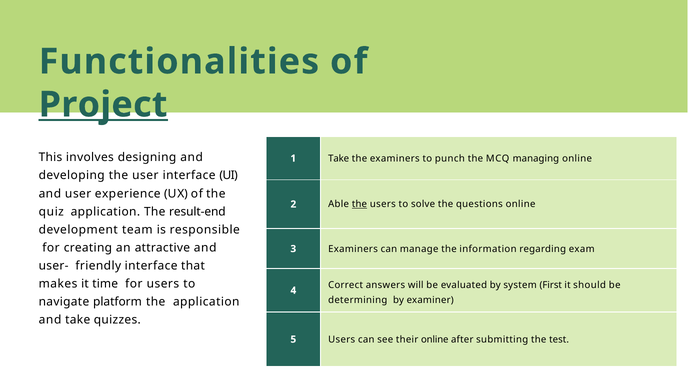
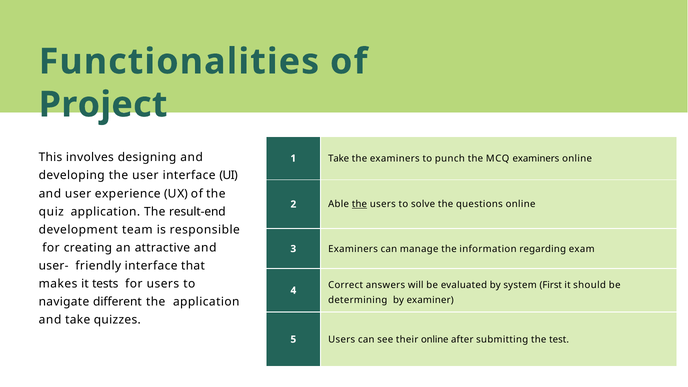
Project underline: present -> none
MCQ managing: managing -> examiners
time: time -> tests
platform: platform -> different
